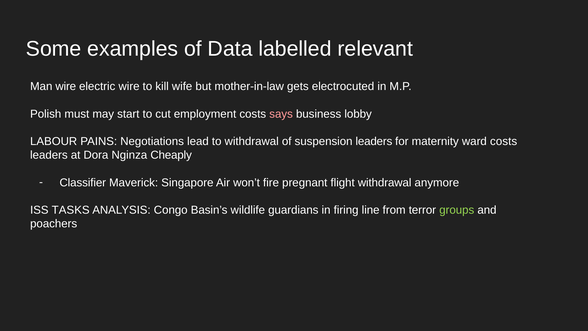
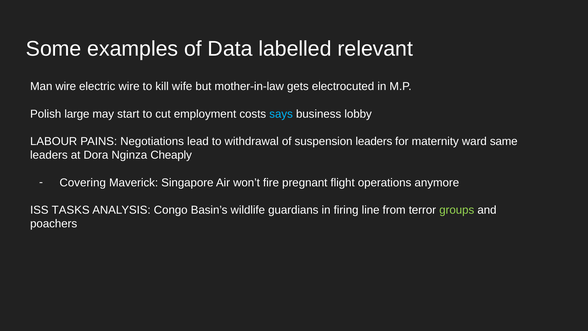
must: must -> large
says colour: pink -> light blue
ward costs: costs -> same
Classifier: Classifier -> Covering
flight withdrawal: withdrawal -> operations
